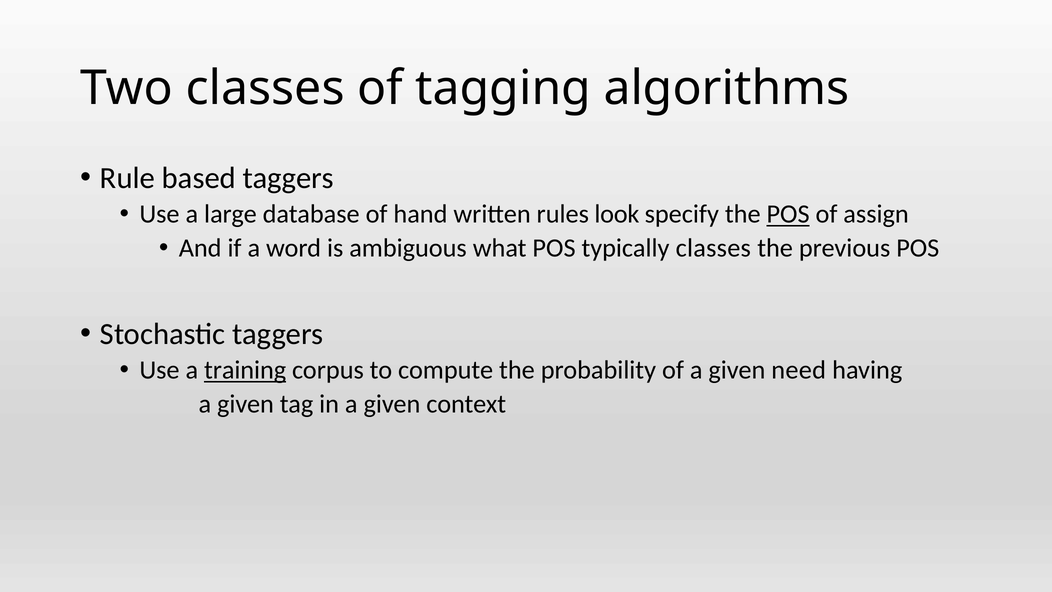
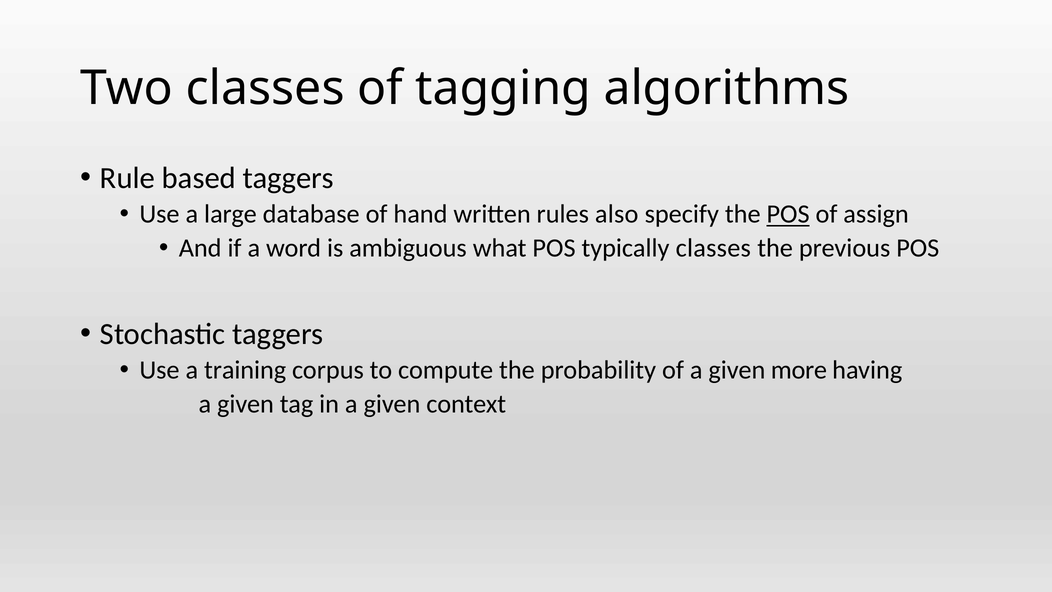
look: look -> also
training underline: present -> none
need: need -> more
